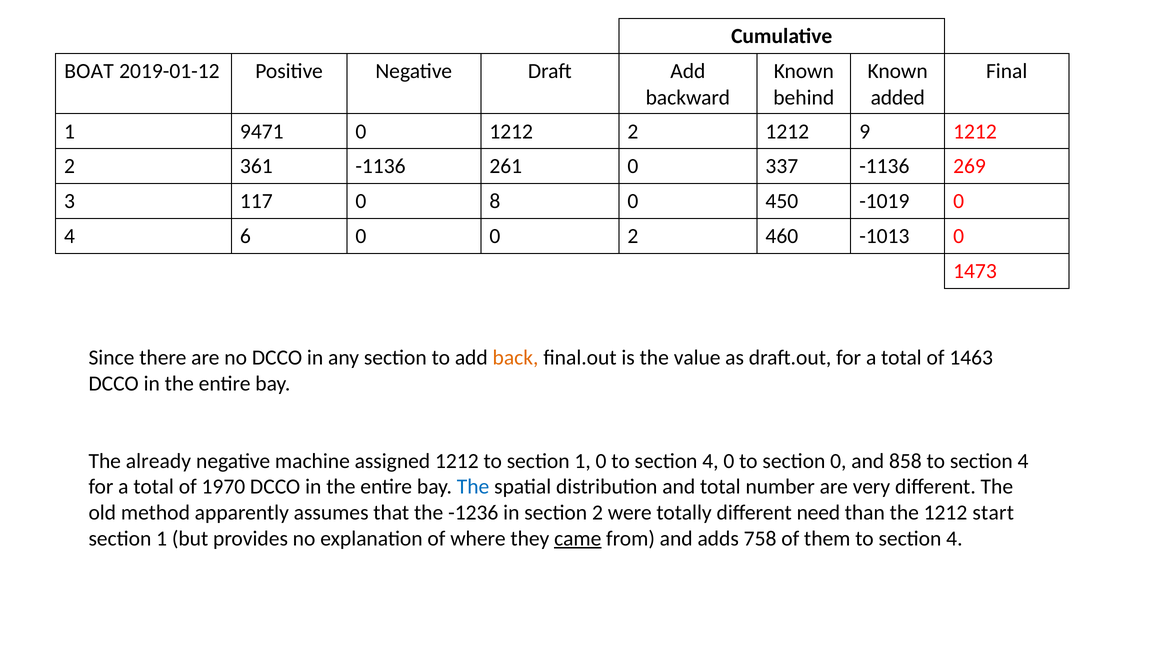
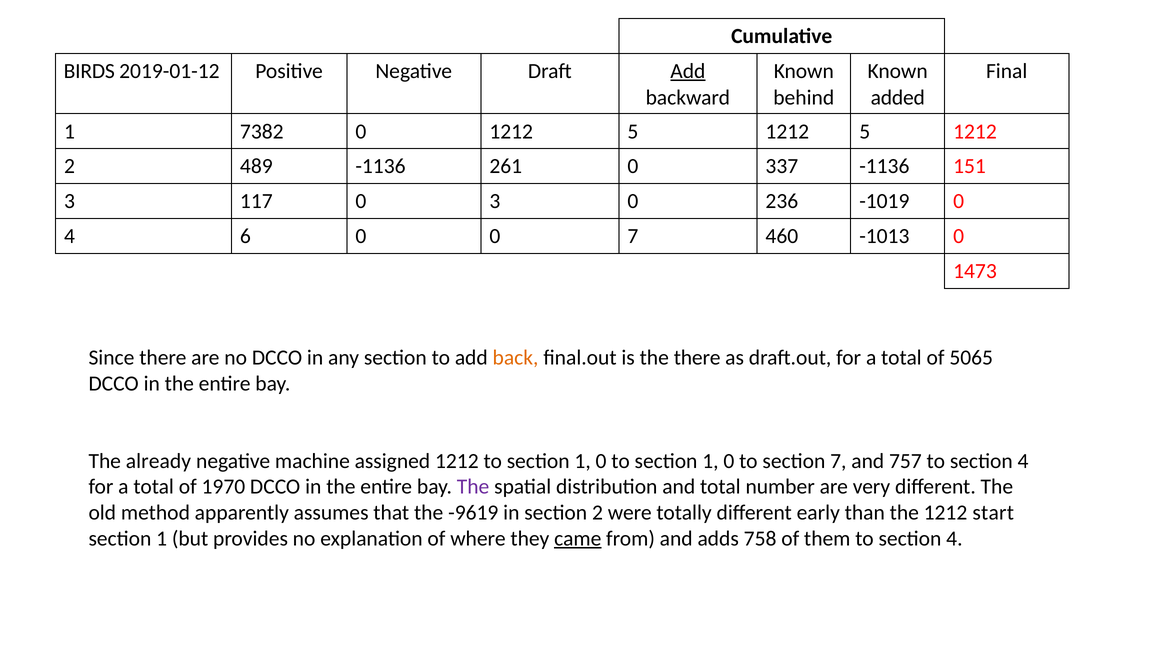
BOAT: BOAT -> BIRDS
Add at (688, 71) underline: none -> present
9471: 9471 -> 7382
0 1212 2: 2 -> 5
9 at (865, 132): 9 -> 5
361: 361 -> 489
269: 269 -> 151
0 8: 8 -> 3
450: 450 -> 236
0 2: 2 -> 7
the value: value -> there
1463: 1463 -> 5065
0 to section 4: 4 -> 1
section 0: 0 -> 7
858: 858 -> 757
The at (473, 487) colour: blue -> purple
-1236: -1236 -> -9619
need: need -> early
